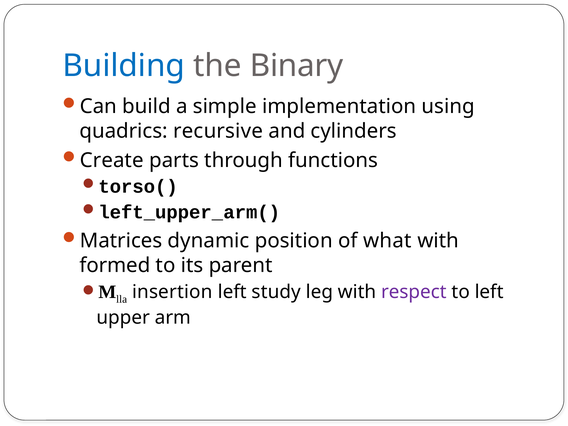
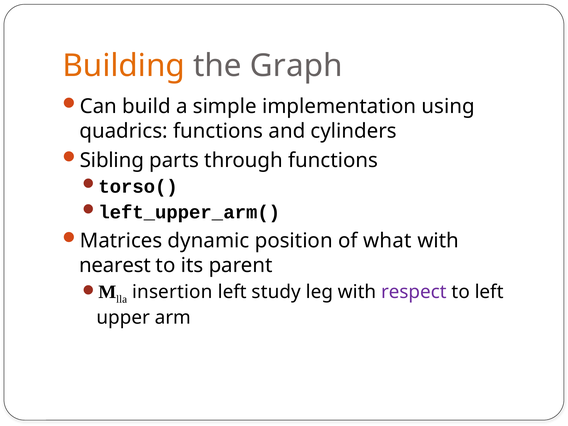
Building colour: blue -> orange
Binary: Binary -> Graph
quadrics recursive: recursive -> functions
Create: Create -> Sibling
formed: formed -> nearest
